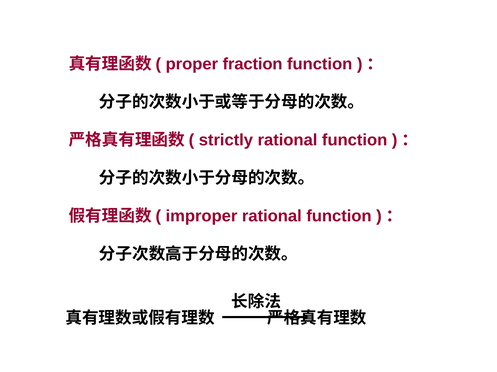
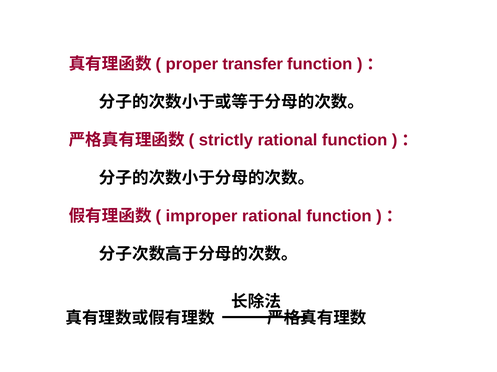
fraction: fraction -> transfer
